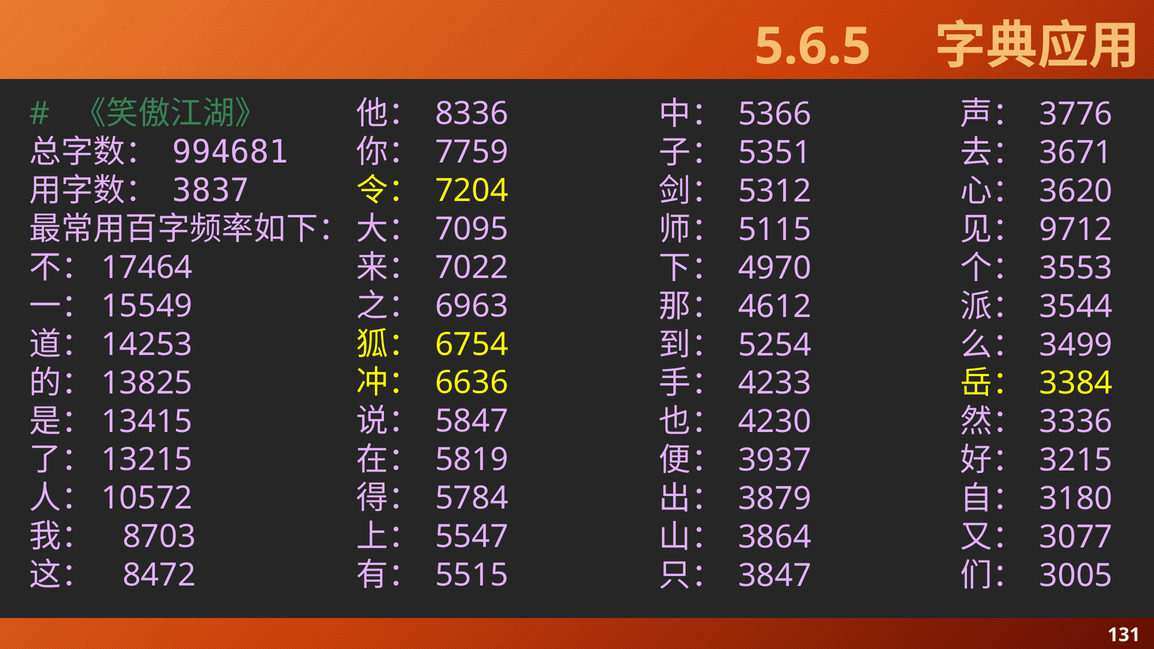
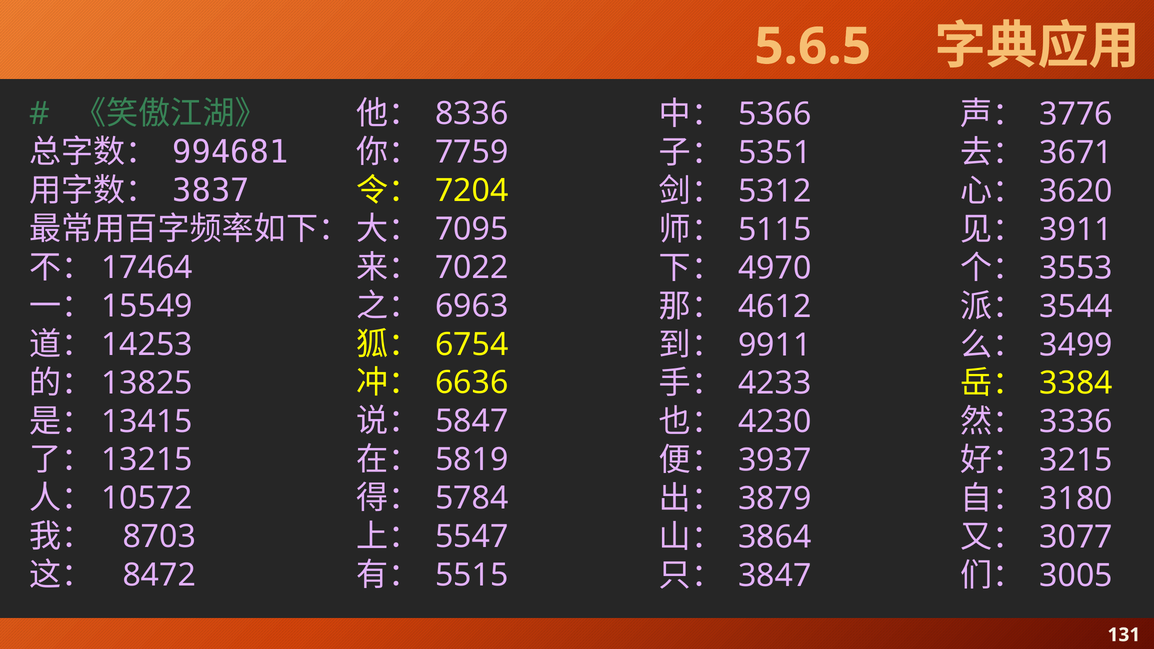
9712: 9712 -> 3911
5254: 5254 -> 9911
